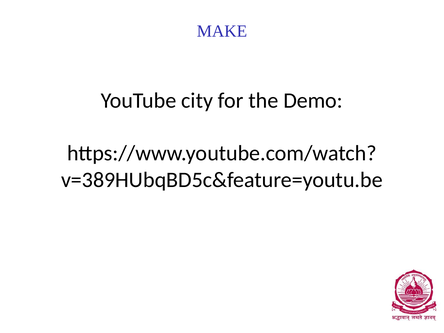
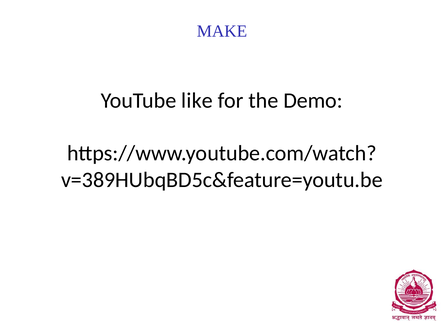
city: city -> like
